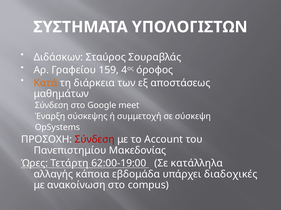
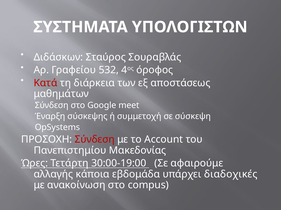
159: 159 -> 532
Κατά colour: orange -> red
62:00-19:00: 62:00-19:00 -> 30:00-19:00
κατάλληλα: κατάλληλα -> αφαιρούμε
